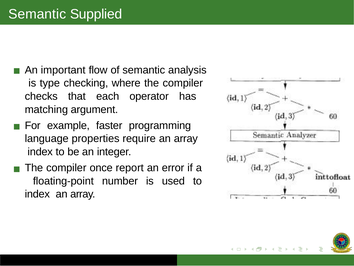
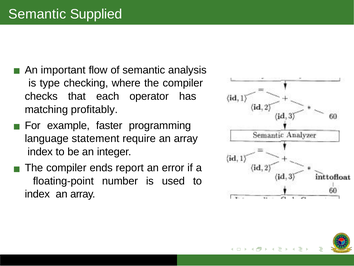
argument: argument -> profitably
properties: properties -> statement
once: once -> ends
